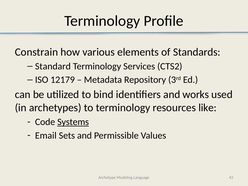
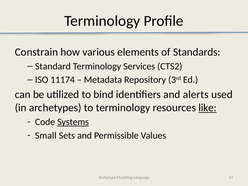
12179: 12179 -> 11174
works: works -> alerts
like underline: none -> present
Email: Email -> Small
